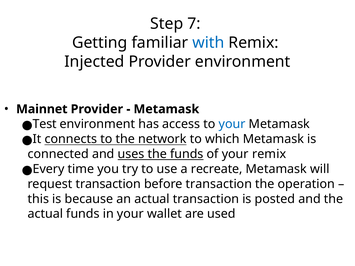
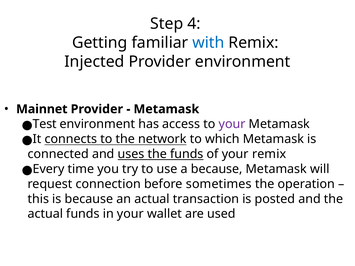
7: 7 -> 4
your at (232, 124) colour: blue -> purple
a recreate: recreate -> because
request transaction: transaction -> connection
before transaction: transaction -> sometimes
